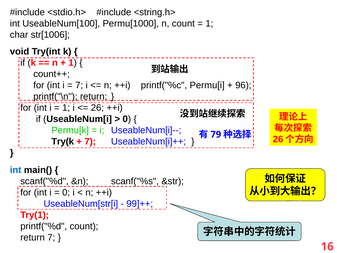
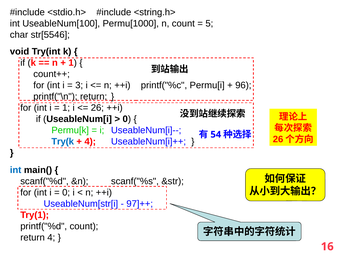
1 at (209, 23): 1 -> 5
str[1006: str[1006 -> str[5546
7 at (79, 85): 7 -> 3
79: 79 -> 54
Try(k colour: black -> blue
7 at (90, 141): 7 -> 4
99]++: 99]++ -> 97]++
return 7: 7 -> 4
